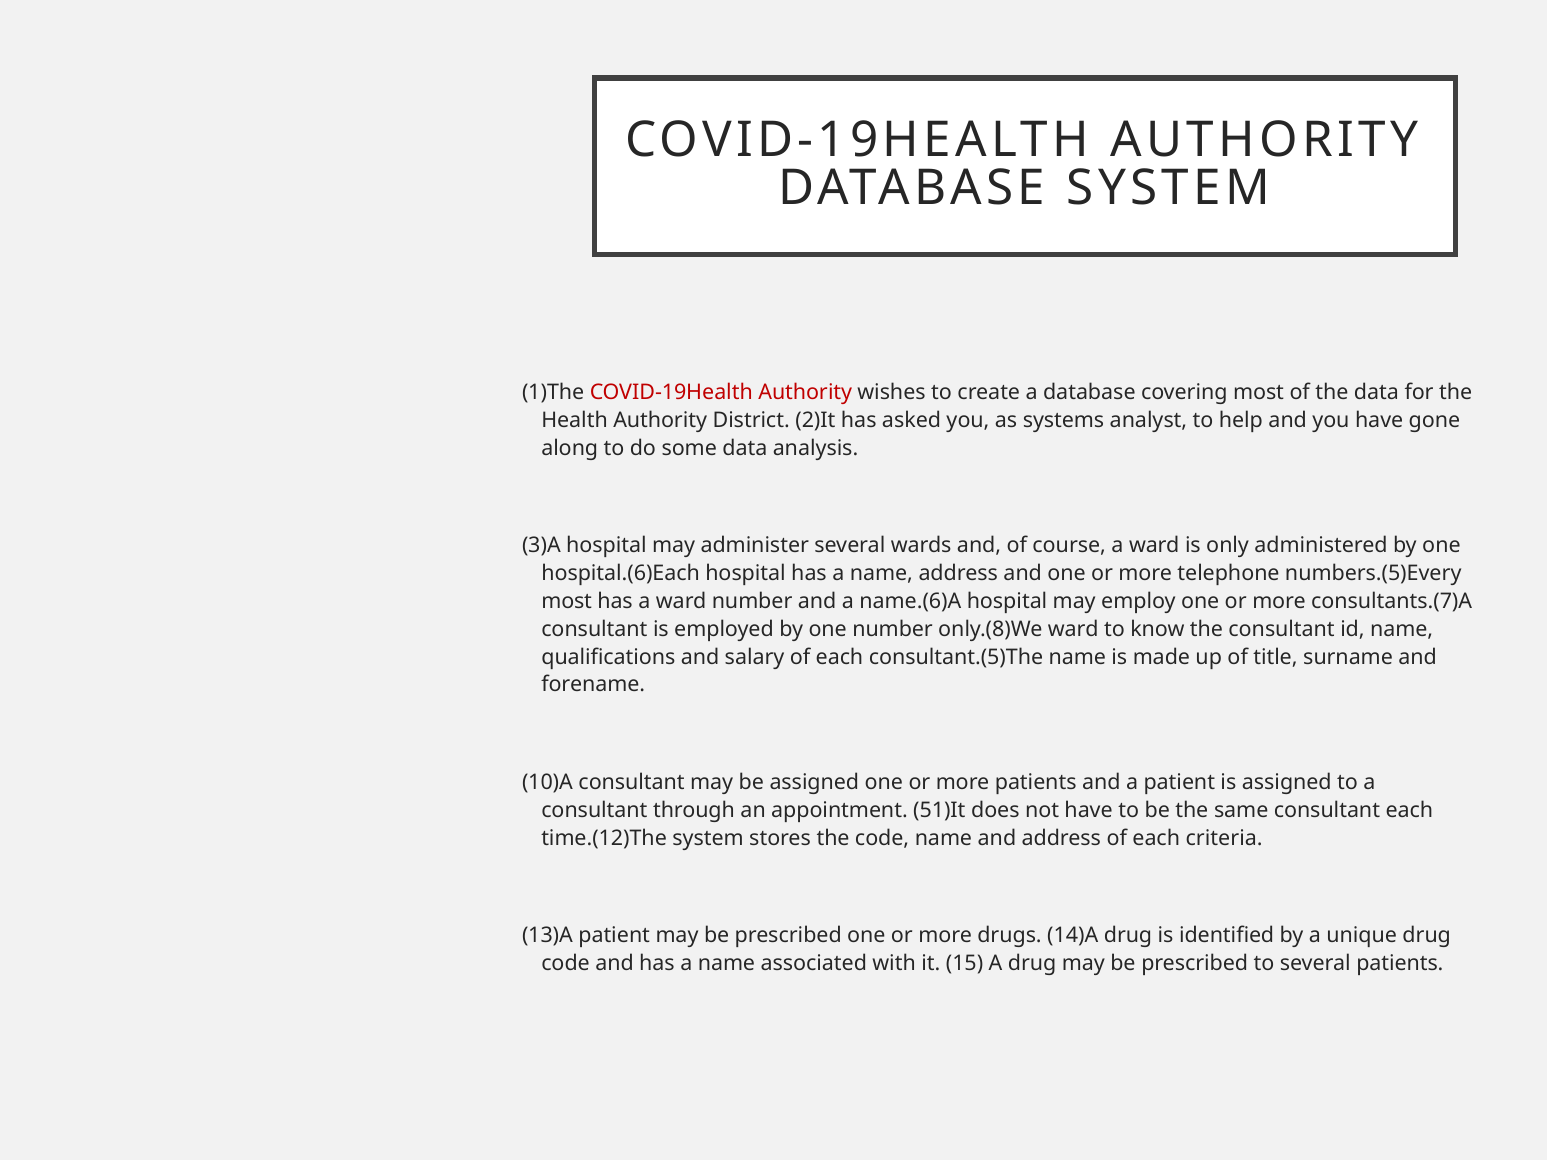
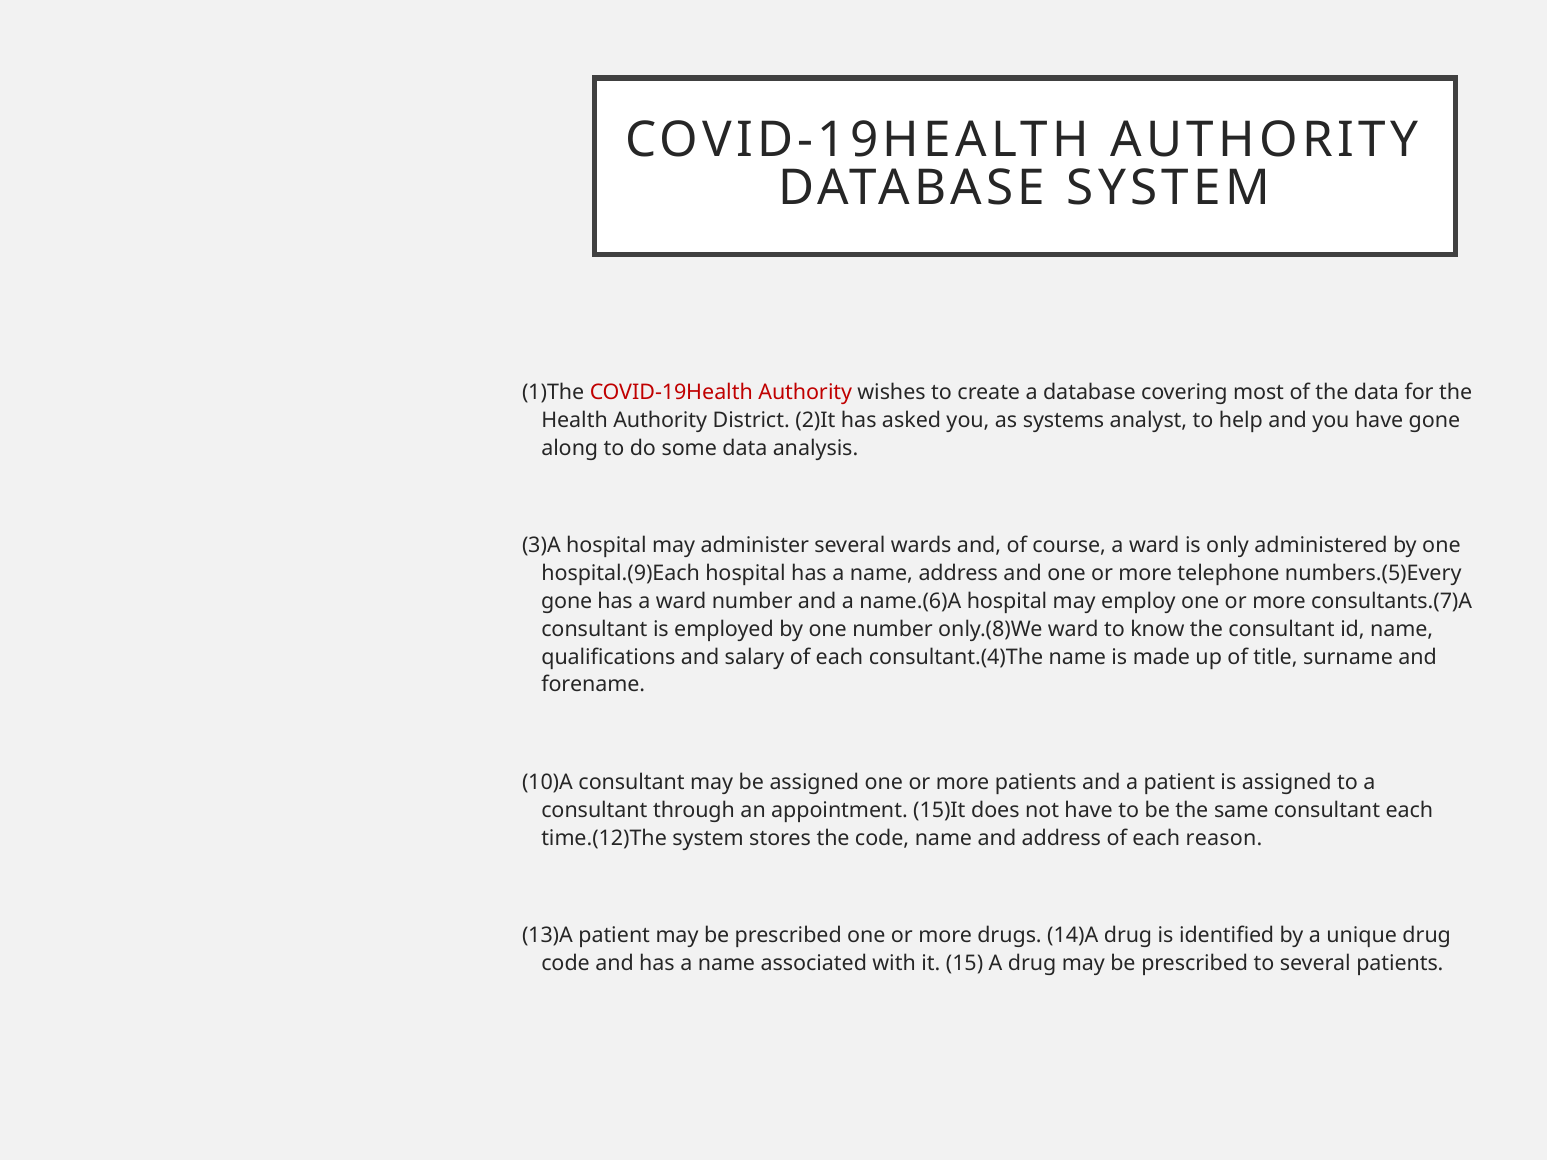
hospital.(6)Each: hospital.(6)Each -> hospital.(9)Each
most at (567, 602): most -> gone
consultant.(5)The: consultant.(5)The -> consultant.(4)The
51)It: 51)It -> 15)It
criteria: criteria -> reason
